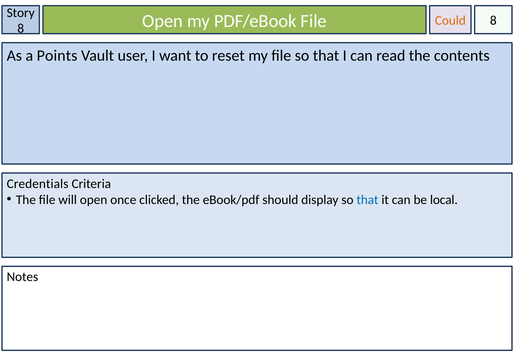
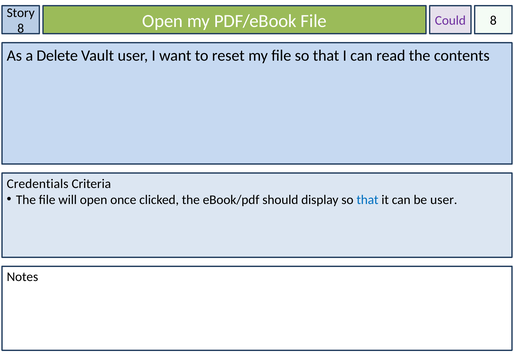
Could colour: orange -> purple
Points: Points -> Delete
be local: local -> user
